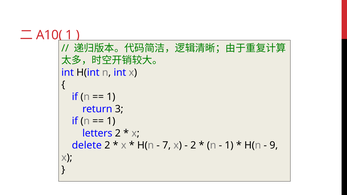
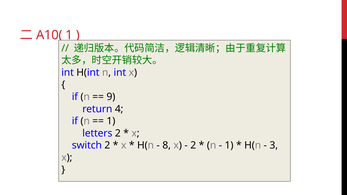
1 at (111, 97): 1 -> 9
3: 3 -> 4
delete: delete -> switch
7: 7 -> 8
9: 9 -> 3
